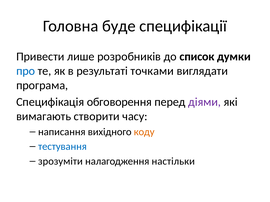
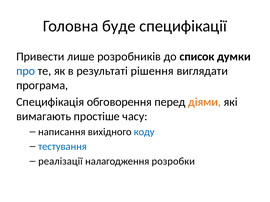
точками: точками -> рішення
діями colour: purple -> orange
створити: створити -> простіше
коду colour: orange -> blue
зрозуміти: зрозуміти -> реалізації
настільки: настільки -> розробки
